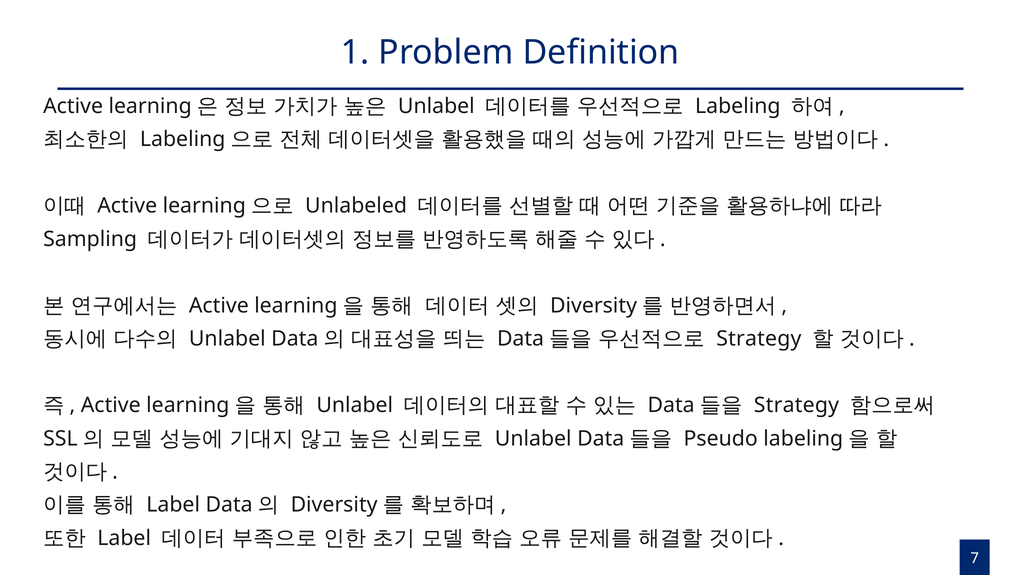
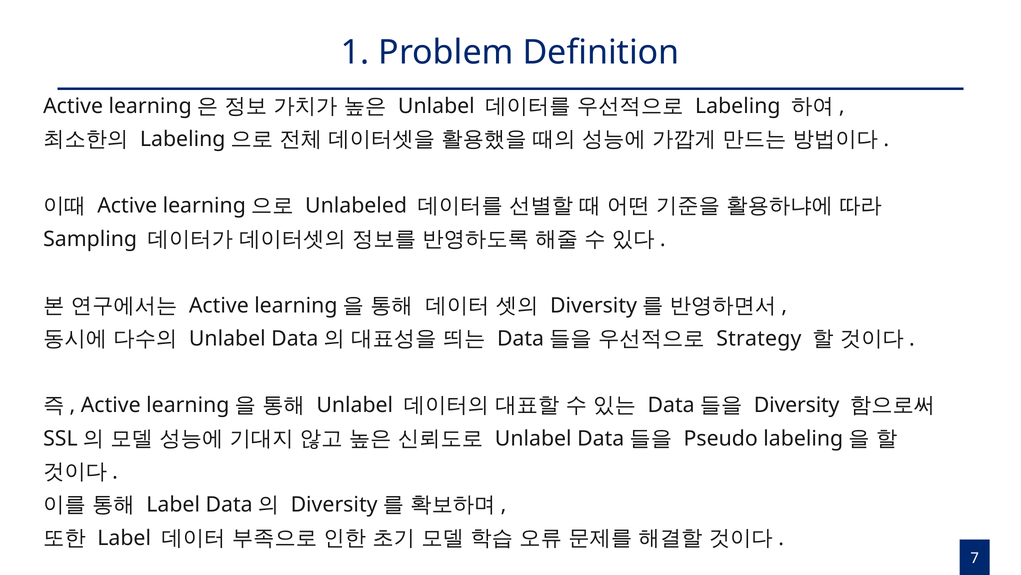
Strategy at (796, 405): Strategy -> Diversity
